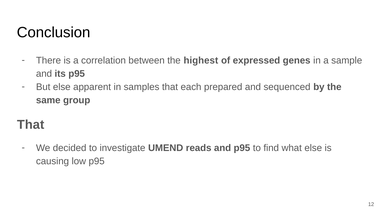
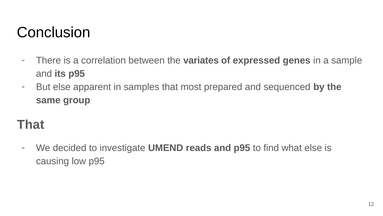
highest: highest -> variates
each: each -> most
